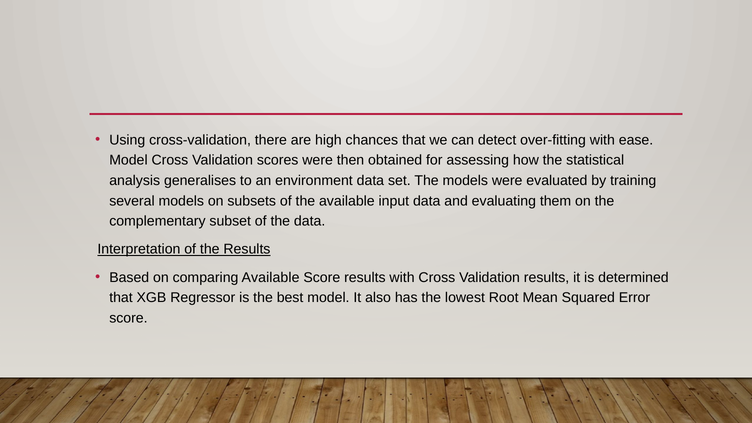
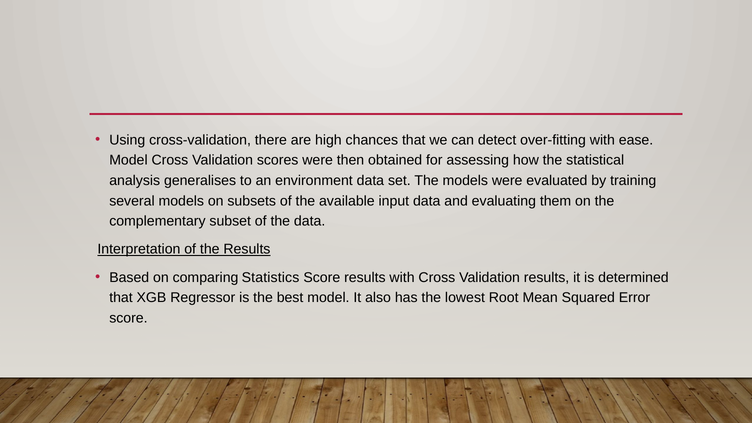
comparing Available: Available -> Statistics
